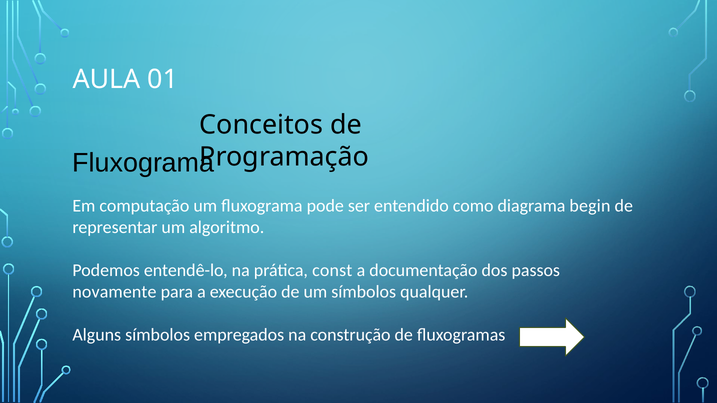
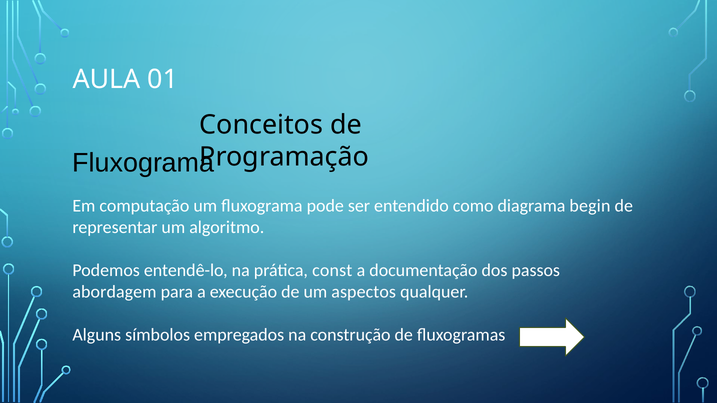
novamente: novamente -> abordagem
um símbolos: símbolos -> aspectos
